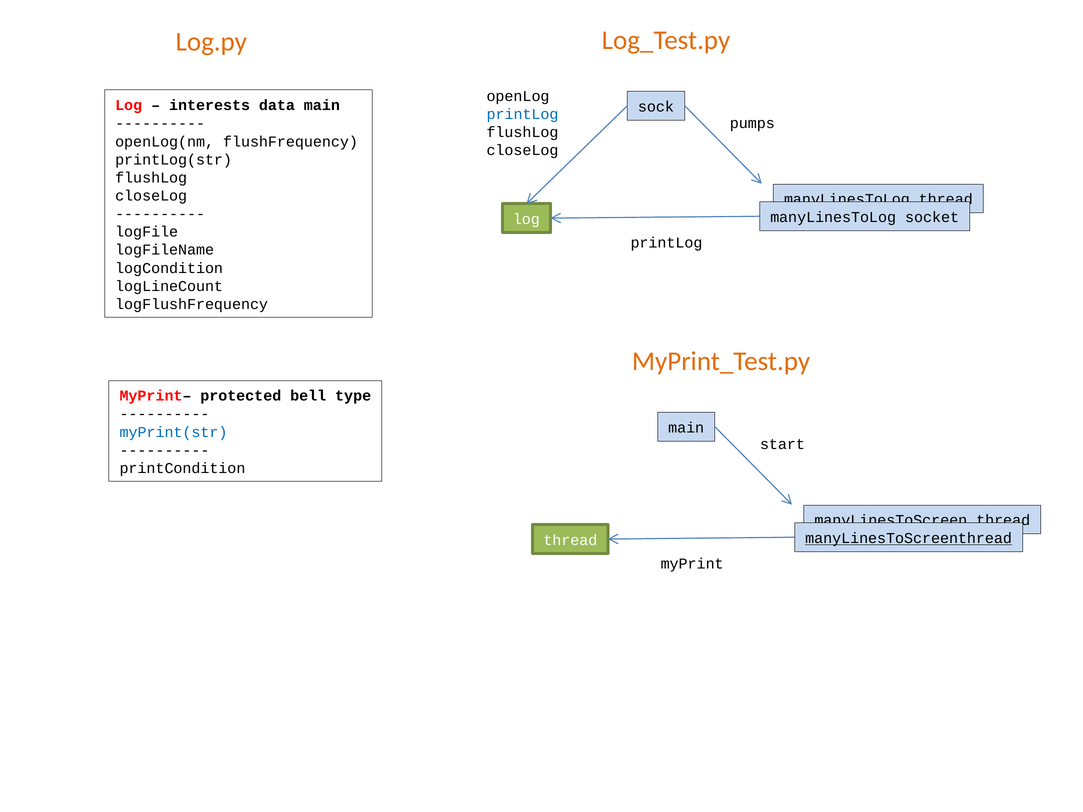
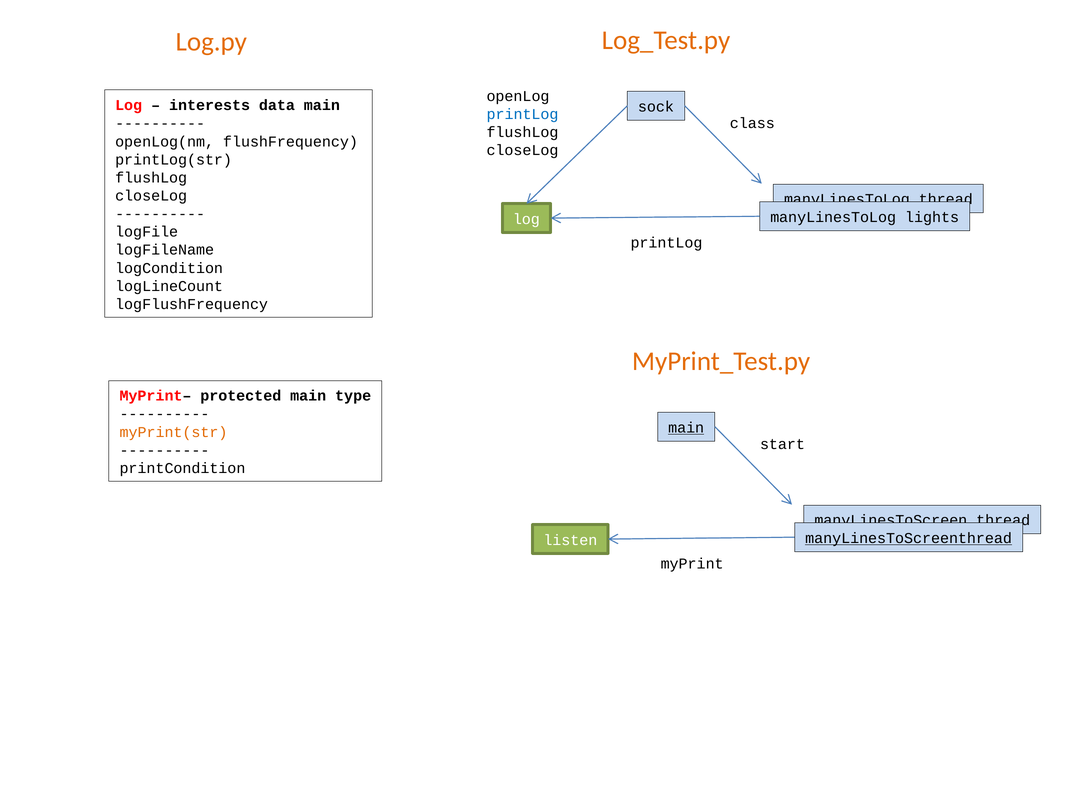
pumps: pumps -> class
socket: socket -> lights
protected bell: bell -> main
main at (686, 428) underline: none -> present
myPrint(str colour: blue -> orange
thread at (570, 540): thread -> listen
